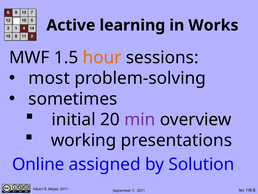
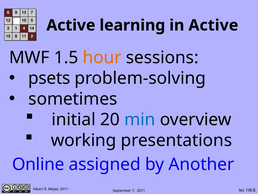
in Works: Works -> Active
most: most -> psets
min colour: purple -> blue
Solution: Solution -> Another
